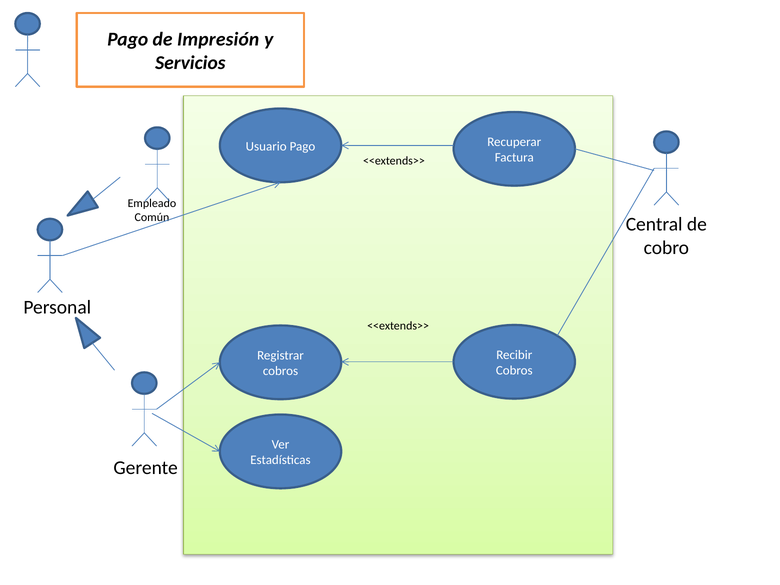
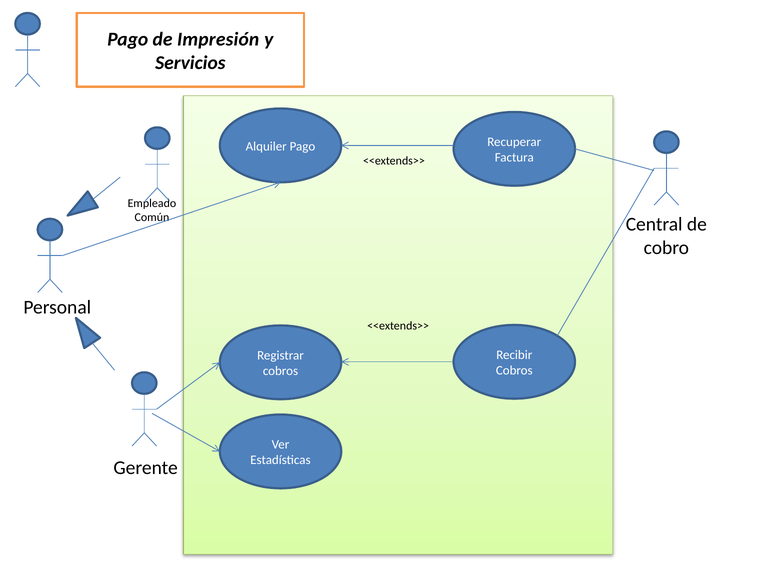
Usuario: Usuario -> Alquiler
